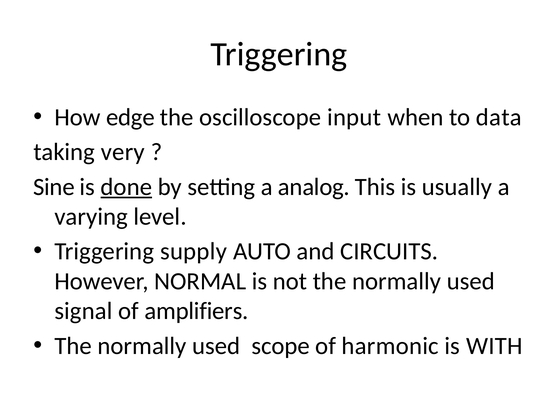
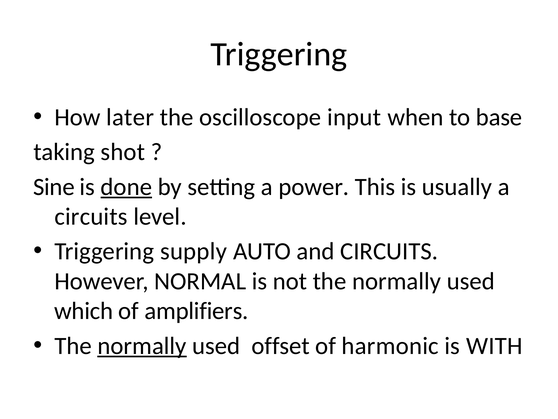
edge: edge -> later
data: data -> base
very: very -> shot
analog: analog -> power
varying at (91, 216): varying -> circuits
signal: signal -> which
normally at (142, 345) underline: none -> present
scope: scope -> offset
